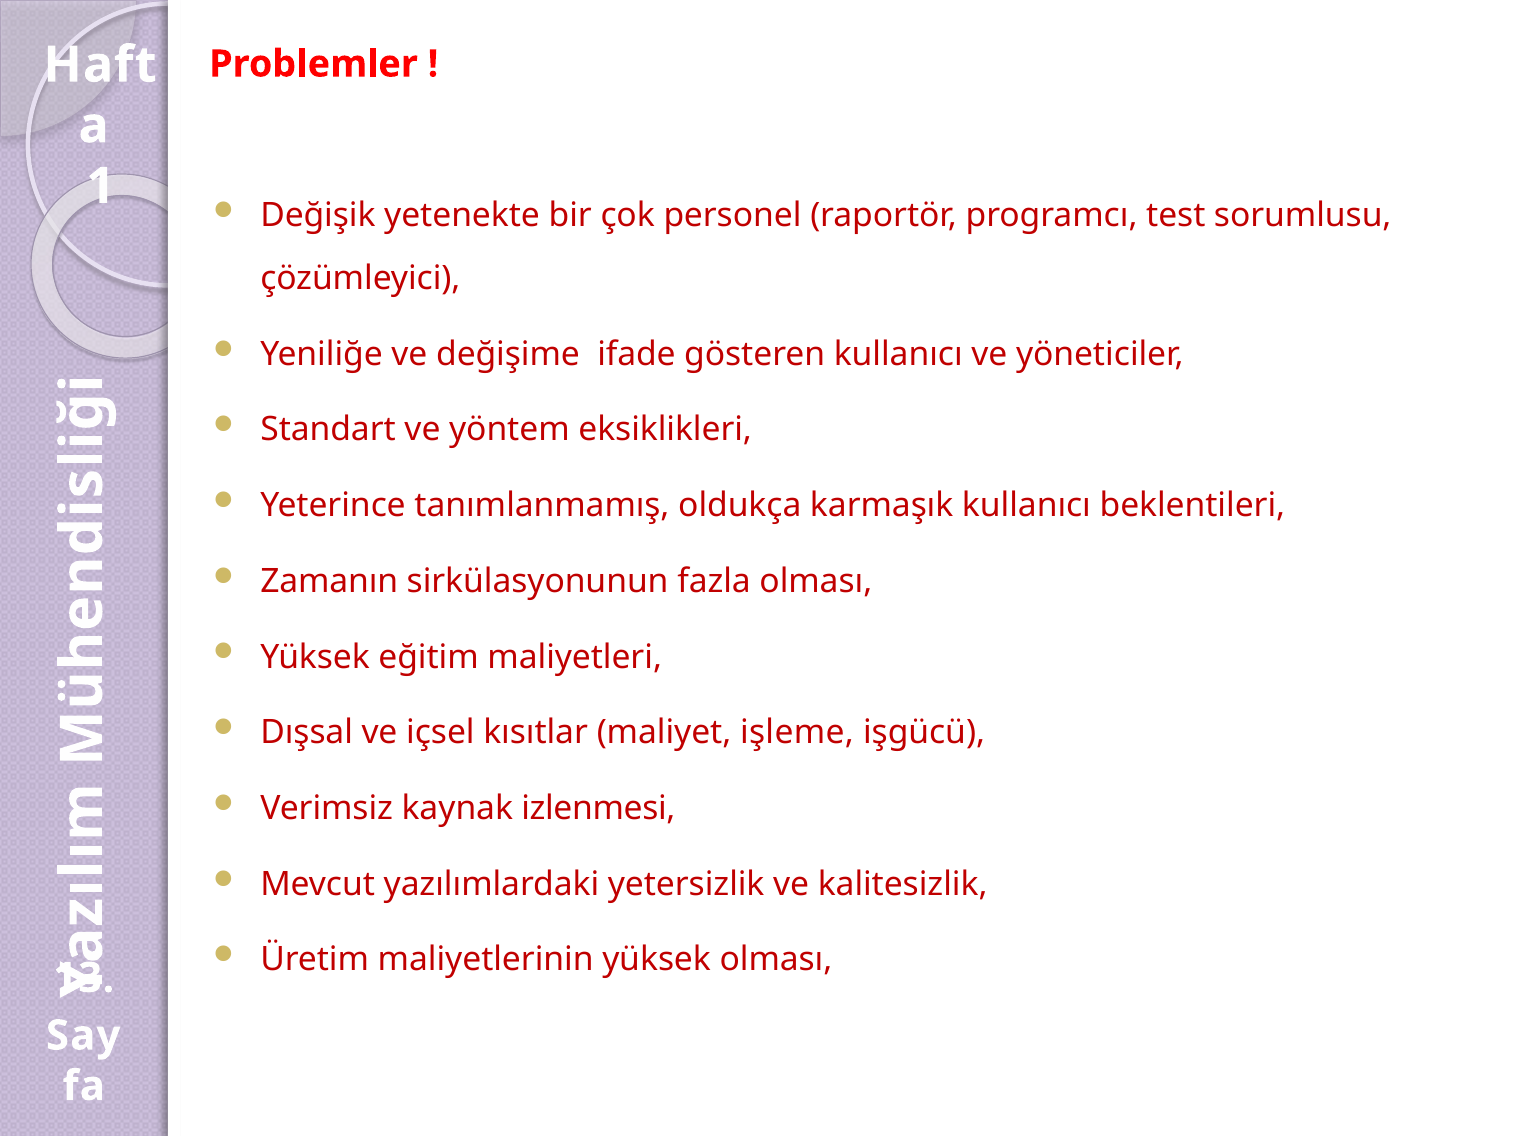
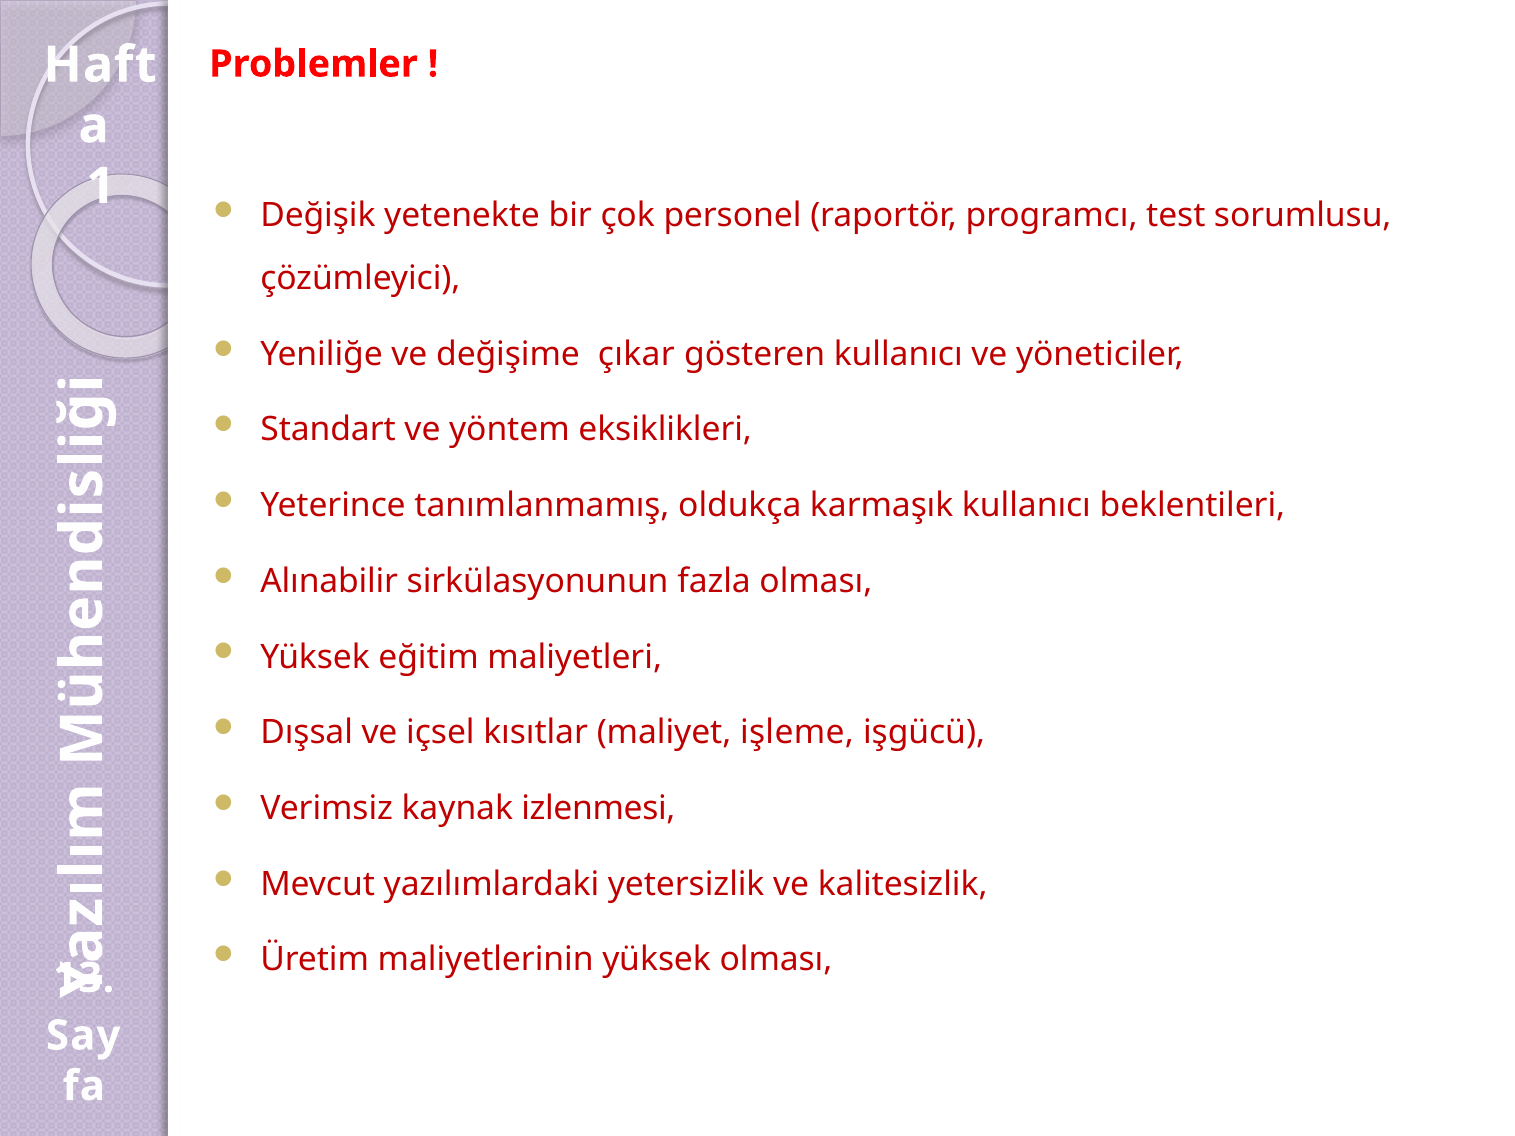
ifade: ifade -> çıkar
Zamanın: Zamanın -> Alınabilir
